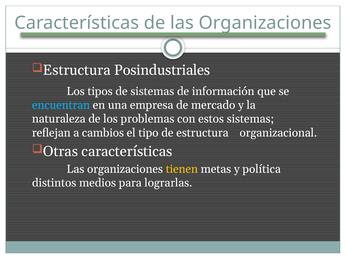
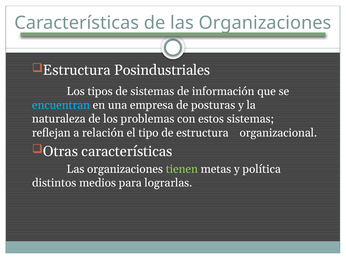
mercado: mercado -> posturas
cambios: cambios -> relación
tienen colour: yellow -> light green
